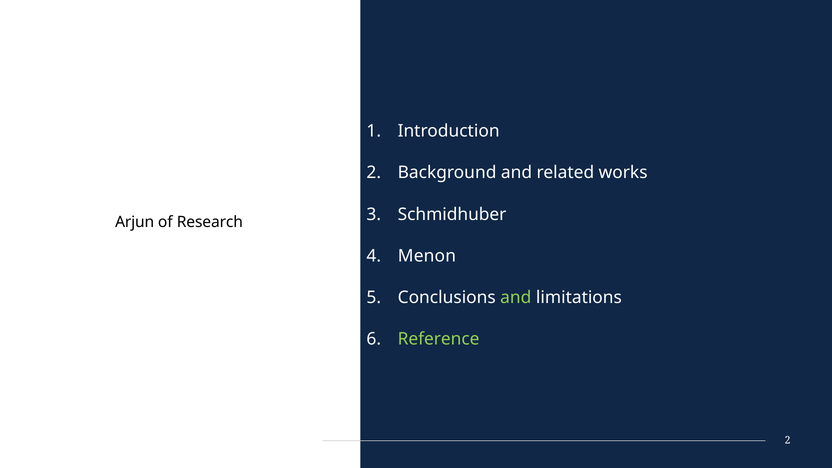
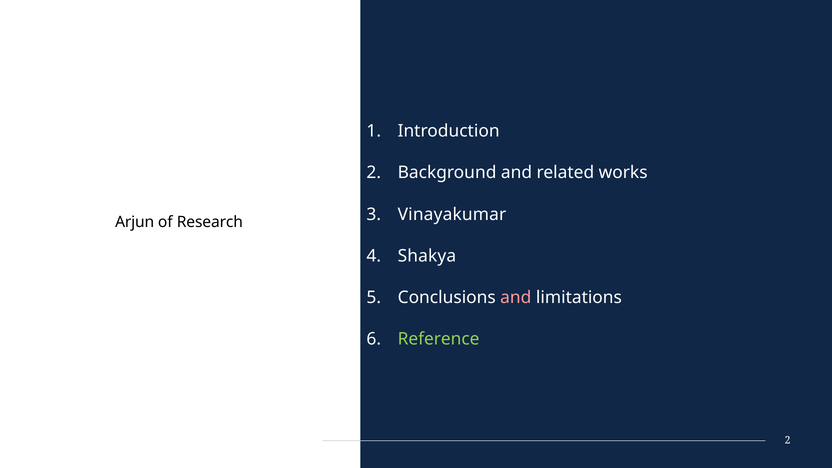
Schmidhuber: Schmidhuber -> Vinayakumar
Menon: Menon -> Shakya
and at (516, 298) colour: light green -> pink
